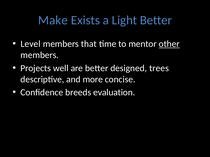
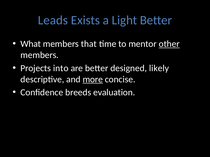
Make: Make -> Leads
Level: Level -> What
well: well -> into
trees: trees -> likely
more underline: none -> present
